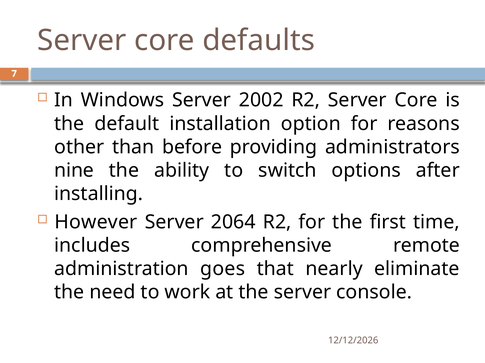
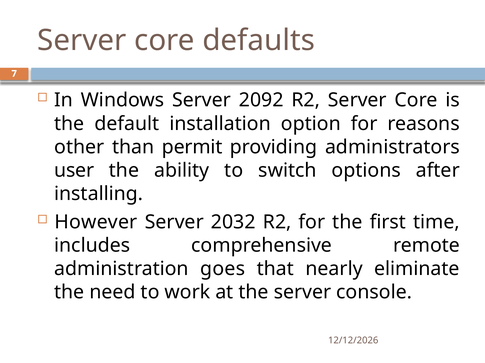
2002: 2002 -> 2092
before: before -> permit
nine: nine -> user
2064: 2064 -> 2032
